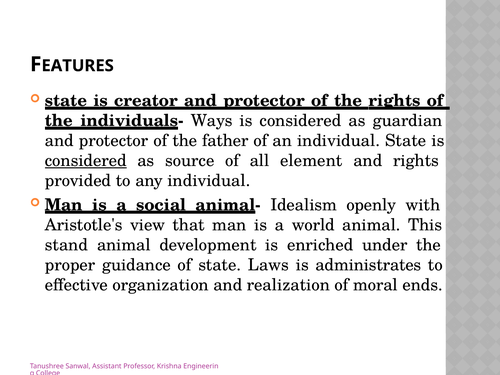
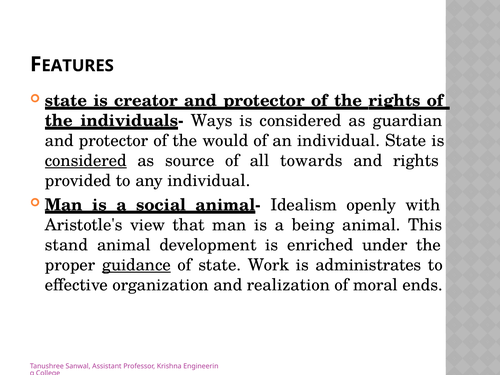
father: father -> would
element: element -> towards
world: world -> being
guidance underline: none -> present
Laws: Laws -> Work
